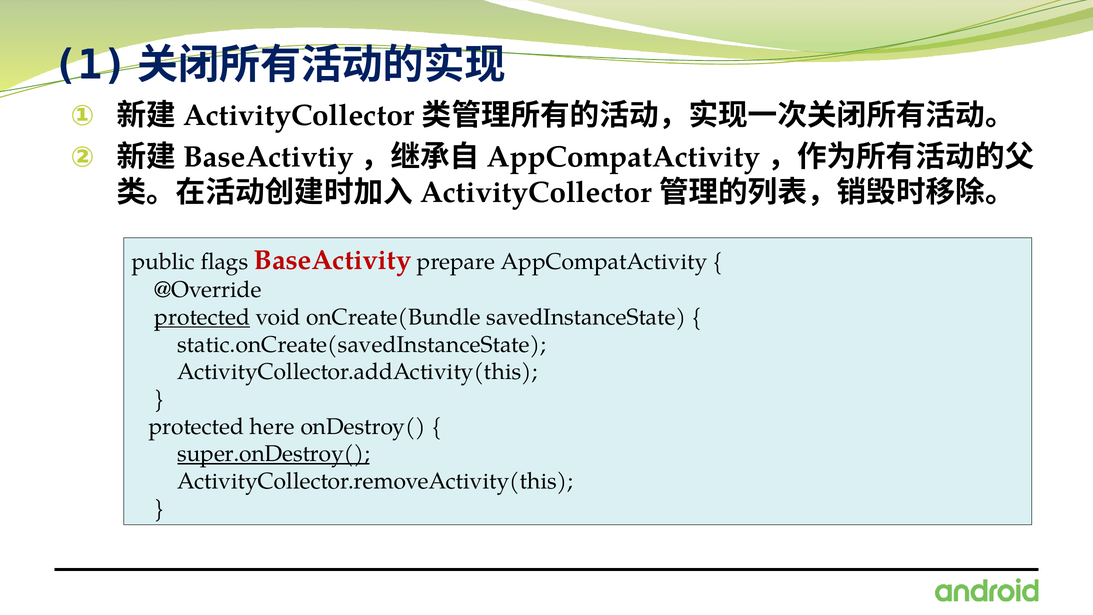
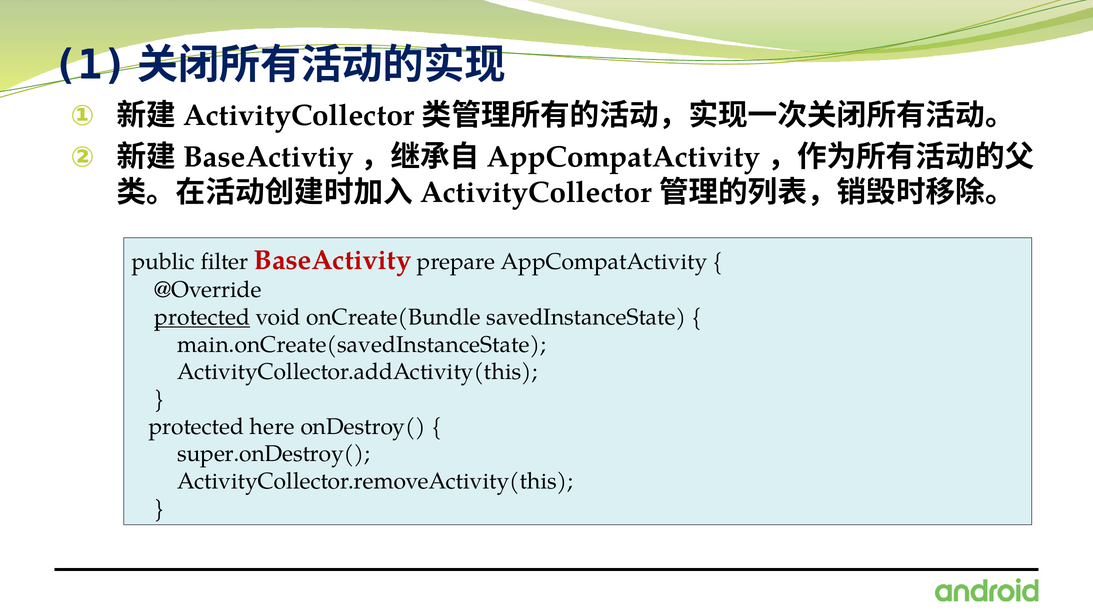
flags: flags -> filter
static.onCreate(savedInstanceState: static.onCreate(savedInstanceState -> main.onCreate(savedInstanceState
super.onDestroy( underline: present -> none
